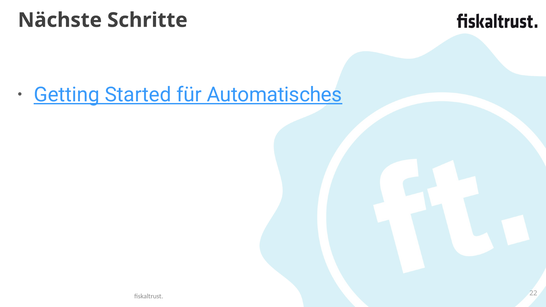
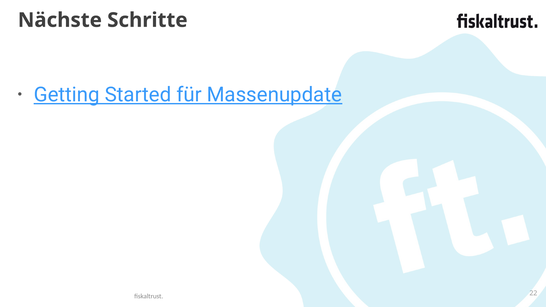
Automatisches: Automatisches -> Massenupdate
